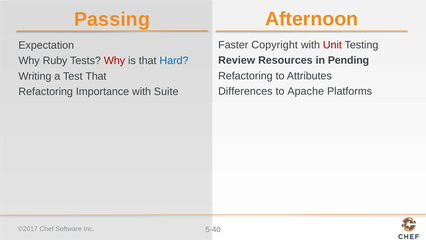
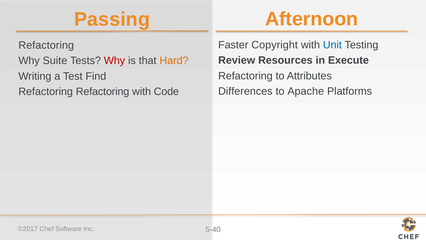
Unit colour: red -> blue
Expectation at (46, 45): Expectation -> Refactoring
Pending: Pending -> Execute
Ruby: Ruby -> Suite
Hard colour: blue -> orange
Test That: That -> Find
Refactoring Importance: Importance -> Refactoring
Suite: Suite -> Code
